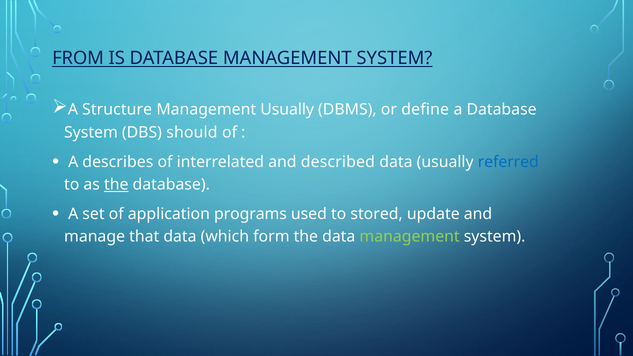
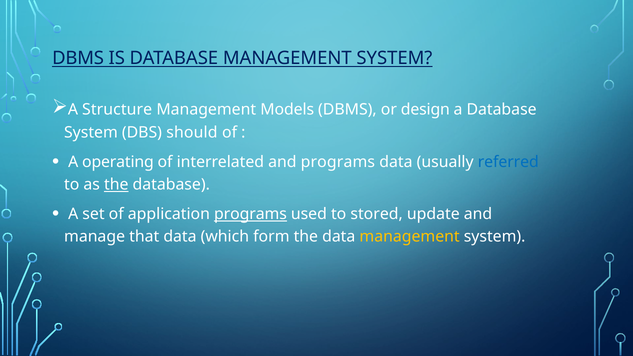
FROM at (78, 58): FROM -> DBMS
Management Usually: Usually -> Models
define: define -> design
describes: describes -> operating
and described: described -> programs
programs at (250, 214) underline: none -> present
management at (410, 237) colour: light green -> yellow
